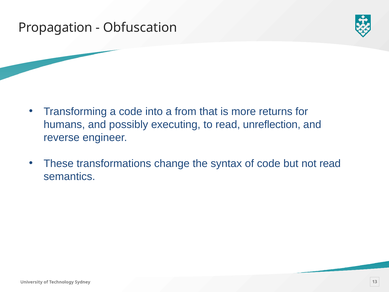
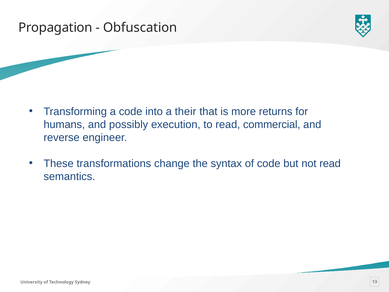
from: from -> their
executing: executing -> execution
unreflection: unreflection -> commercial
